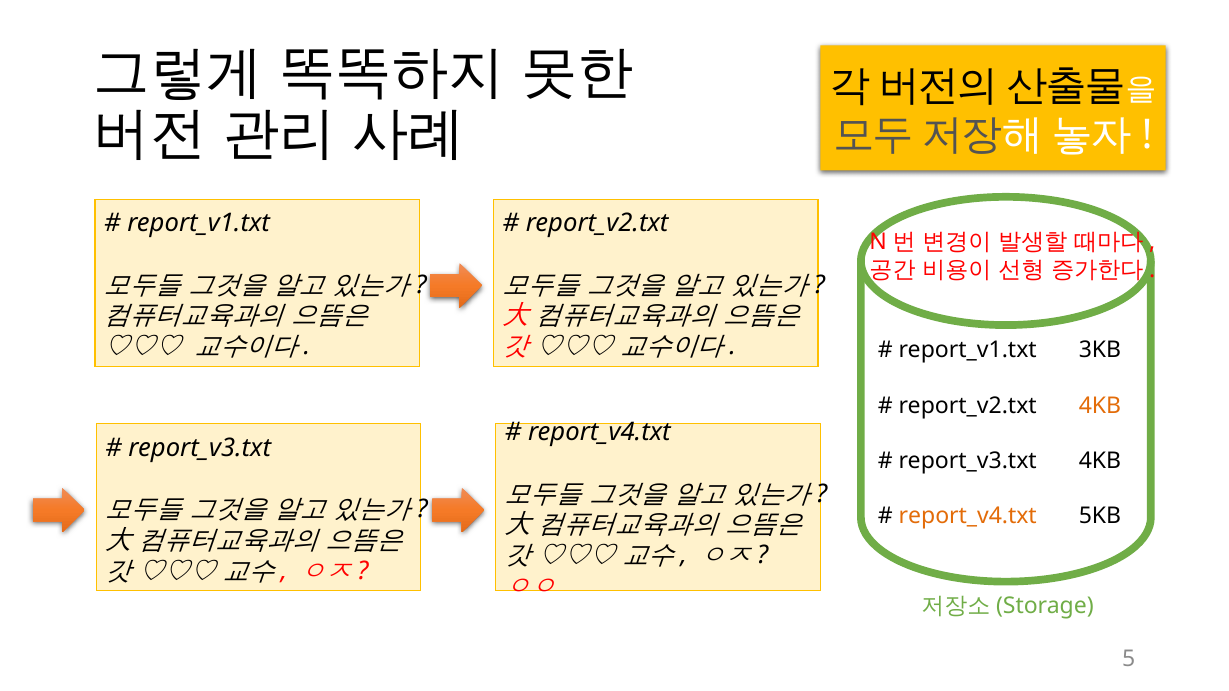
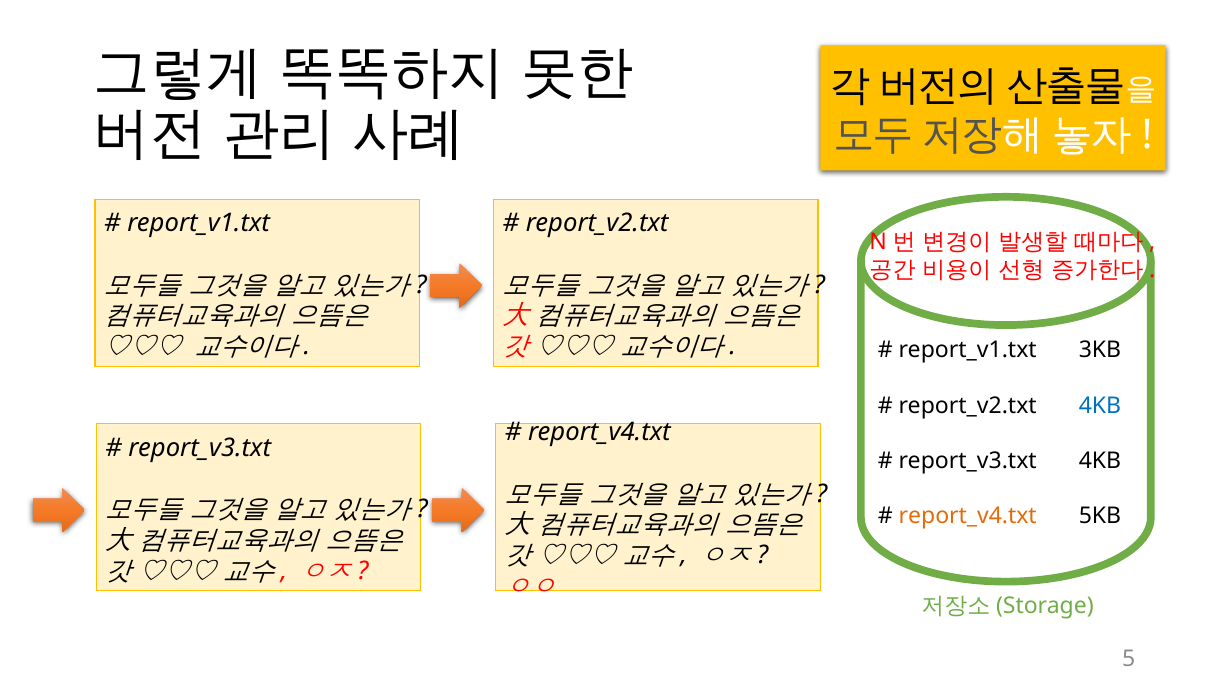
4KB at (1100, 406) colour: orange -> blue
